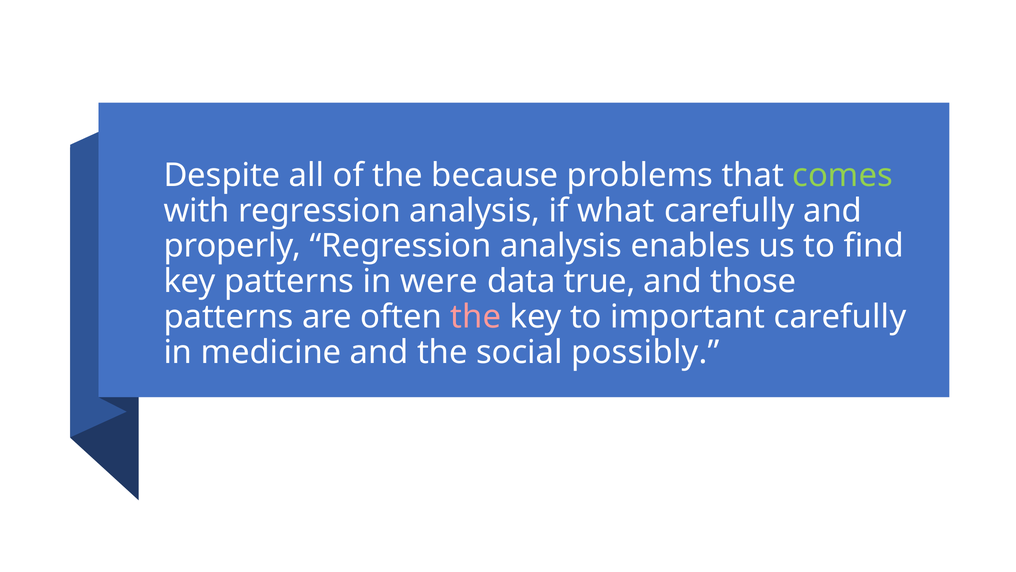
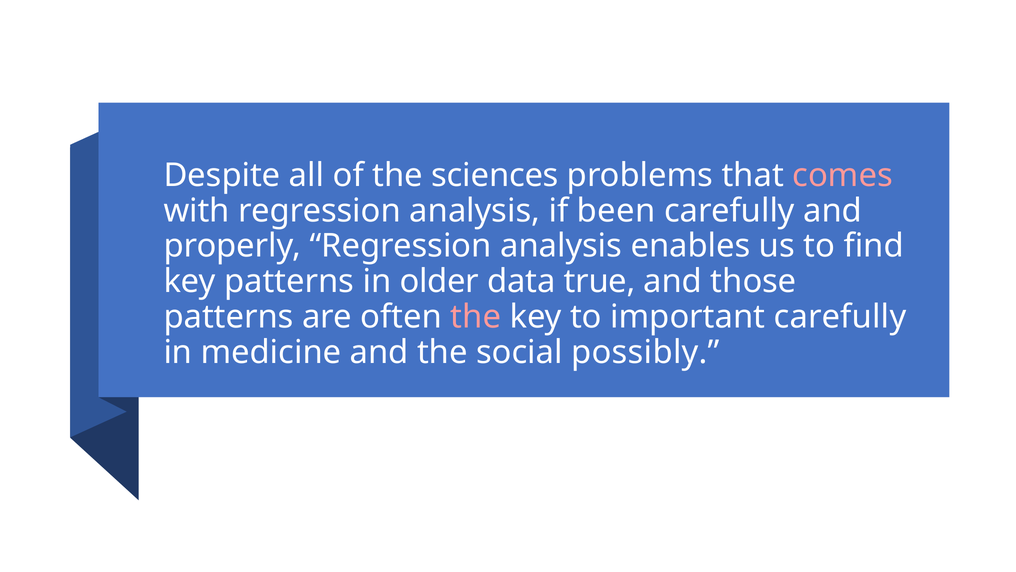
because: because -> sciences
comes colour: light green -> pink
what: what -> been
were: were -> older
